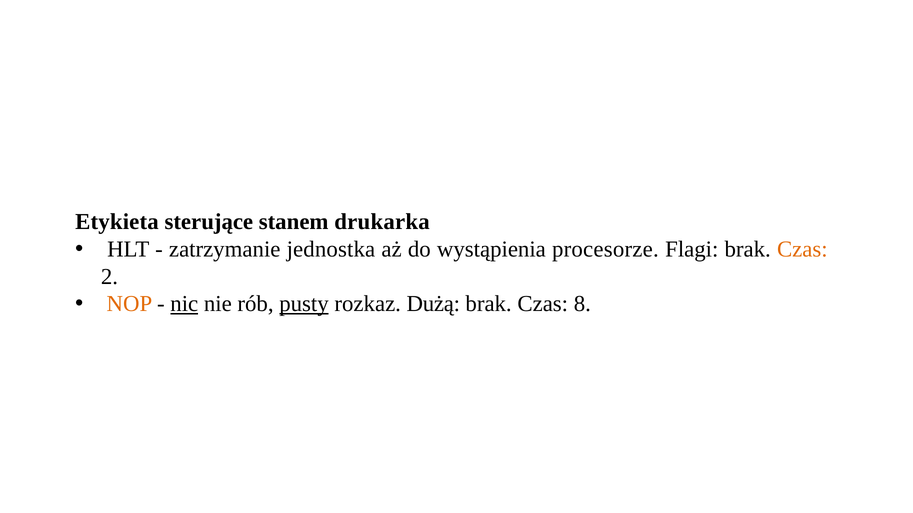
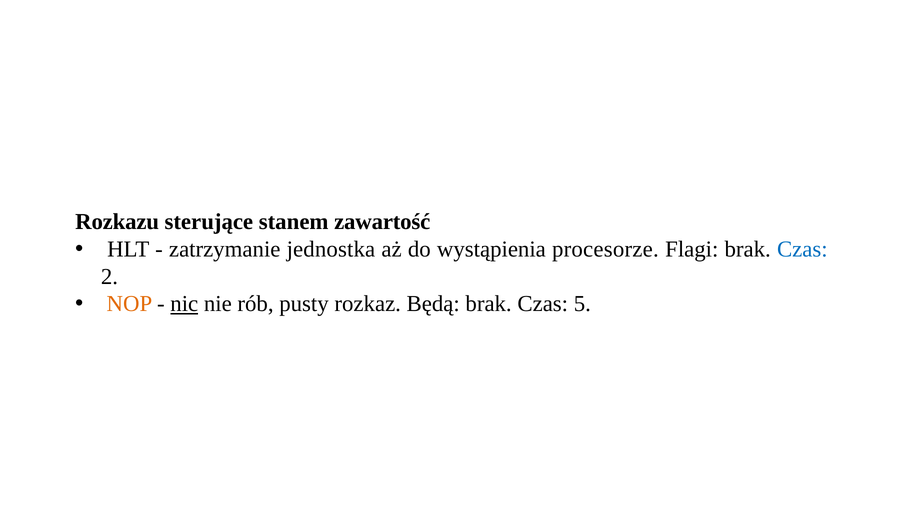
Etykieta: Etykieta -> Rozkazu
drukarka: drukarka -> zawartość
Czas at (802, 250) colour: orange -> blue
pusty underline: present -> none
Dużą: Dużą -> Będą
8: 8 -> 5
